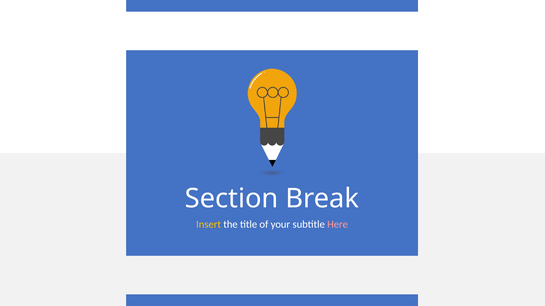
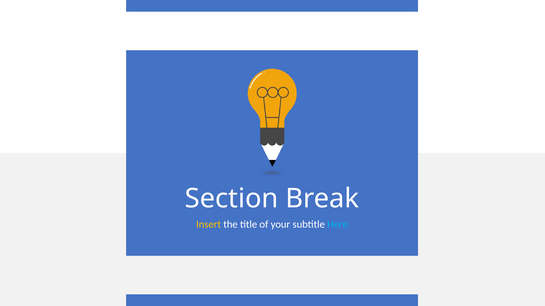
Here colour: pink -> light blue
